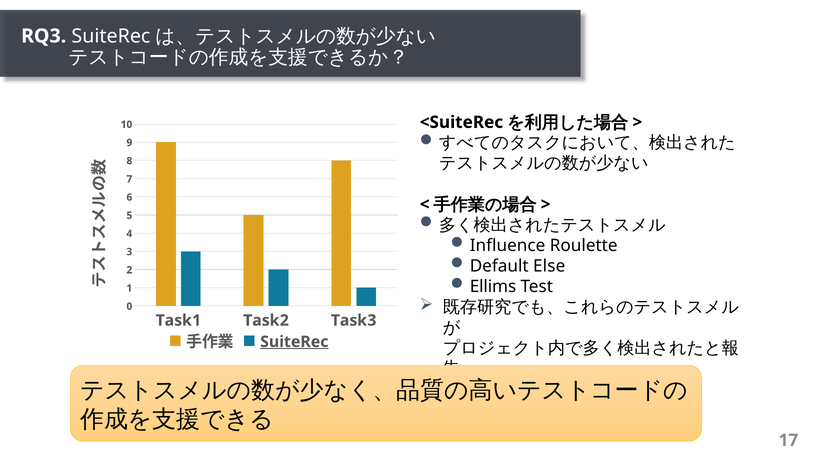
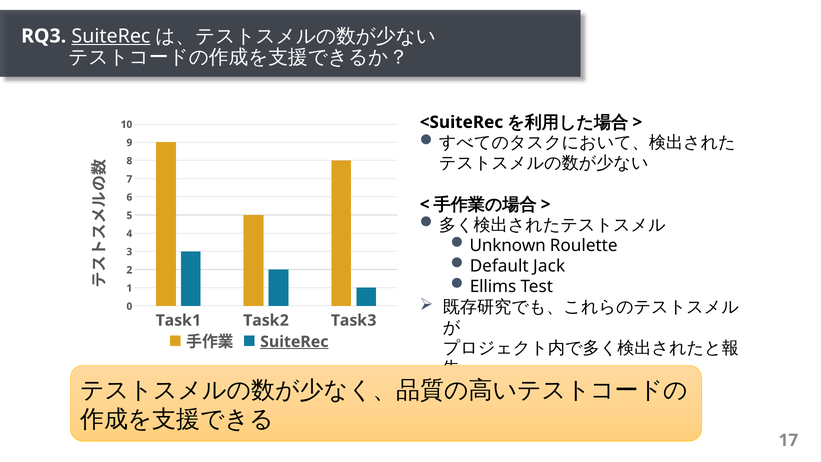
SuiteRec at (111, 36) underline: none -> present
Inﬂuence: Inﬂuence -> Unknown
Else: Else -> Jack
